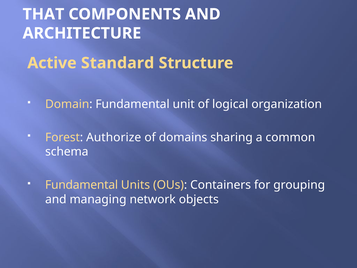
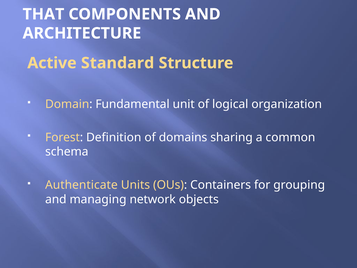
Authorize: Authorize -> Definition
Fundamental at (82, 185): Fundamental -> Authenticate
